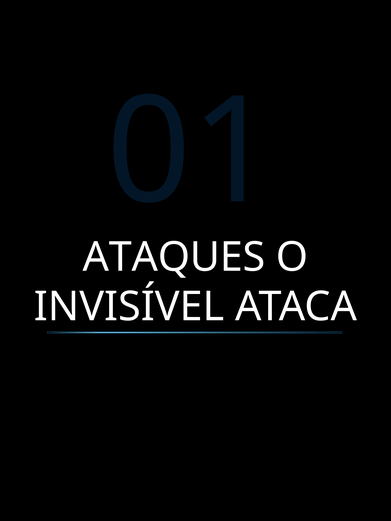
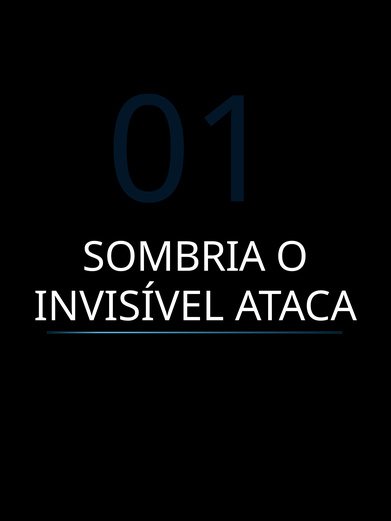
ATAQUES at (174, 257): ATAQUES -> SOMBRIA
